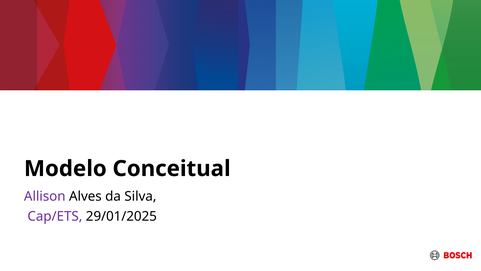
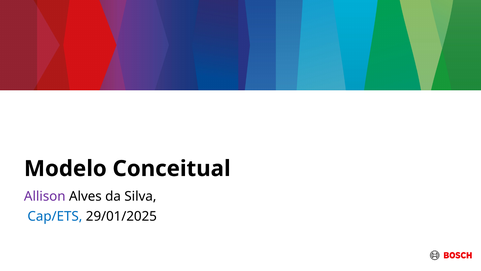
Cap/ETS colour: purple -> blue
